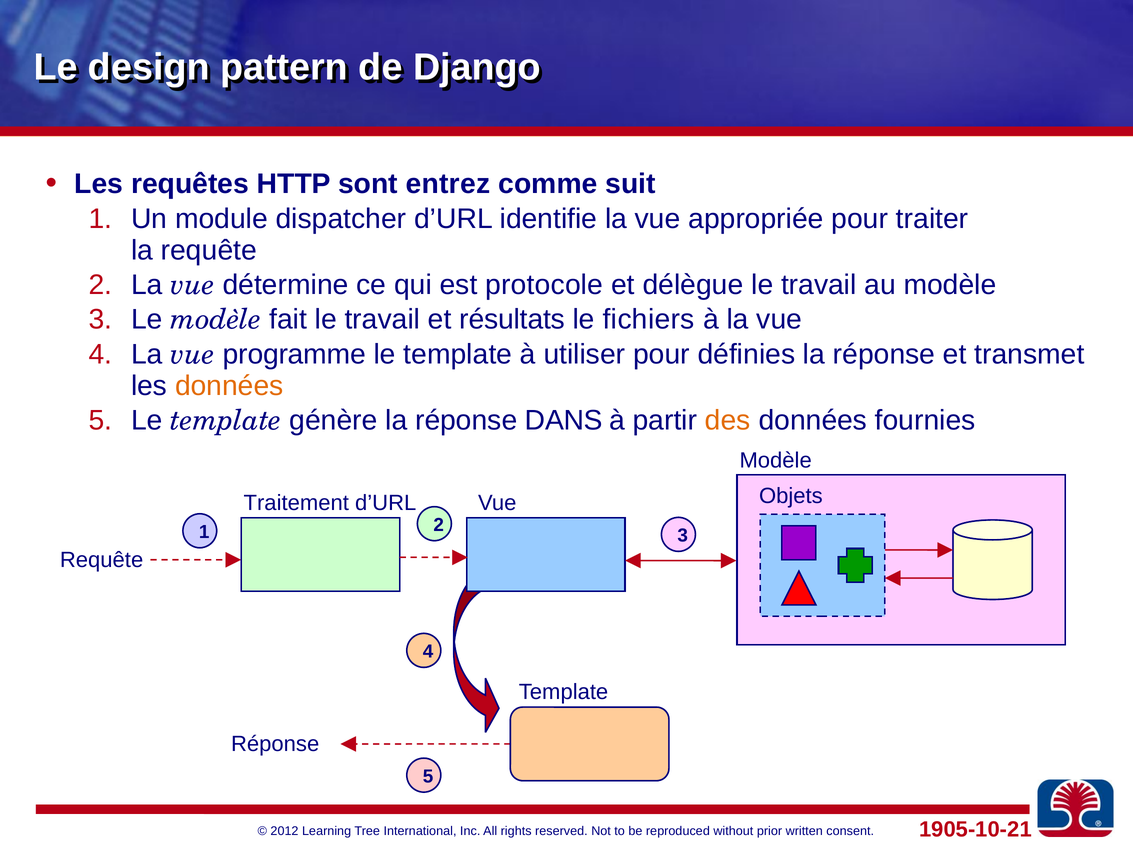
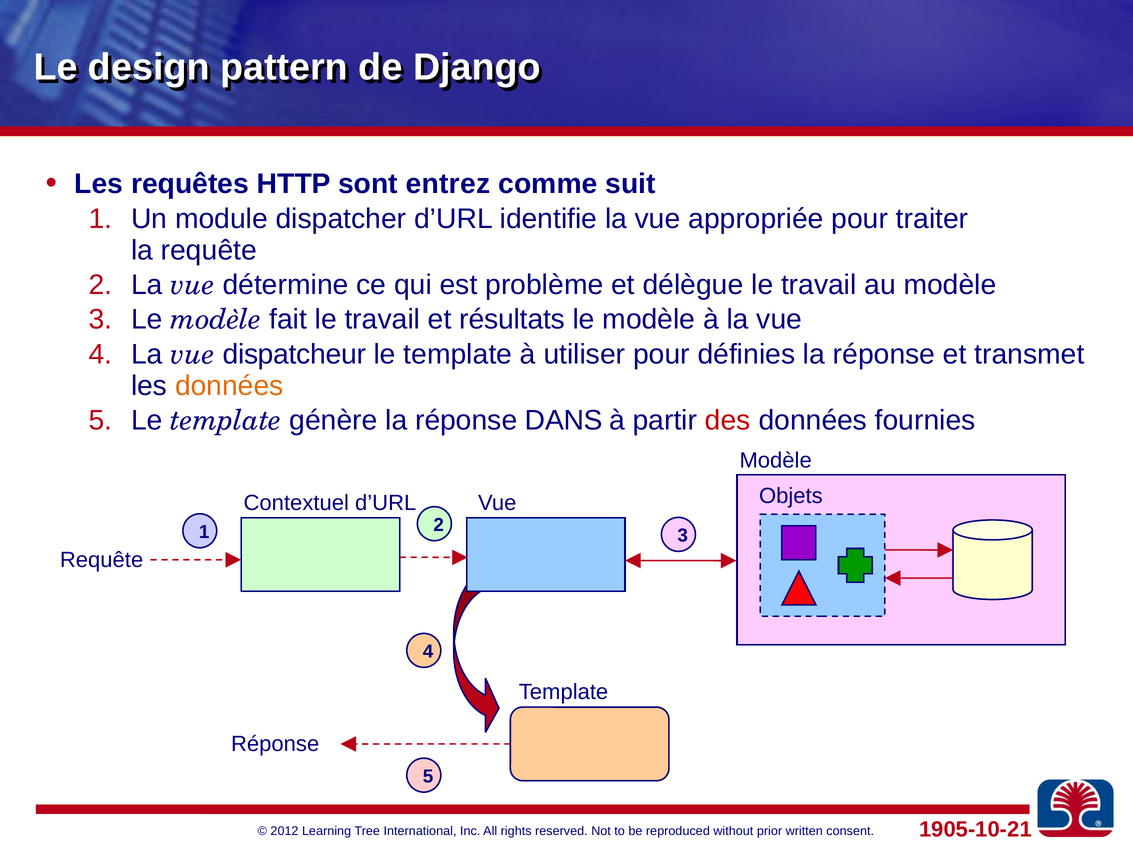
protocole: protocole -> problème
fichiers at (649, 319): fichiers -> modèle
programme: programme -> dispatcheur
des colour: orange -> red
Traitement: Traitement -> Contextuel
